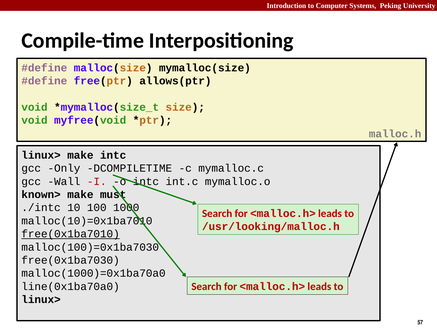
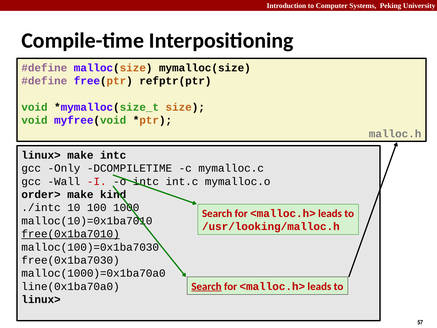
allows(ptr: allows(ptr -> refptr(ptr
known>: known> -> order>
must: must -> kind
Search at (206, 286) underline: none -> present
